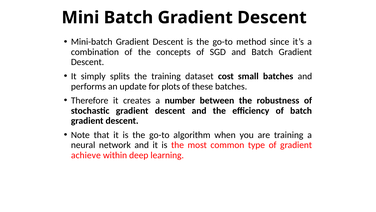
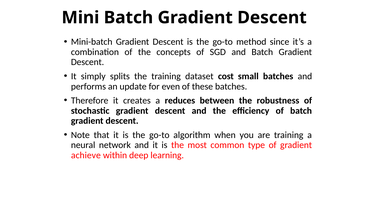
plots: plots -> even
number: number -> reduces
